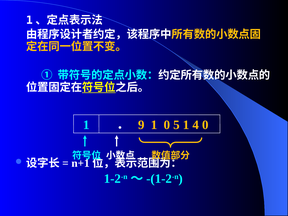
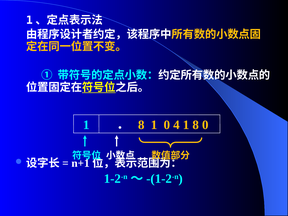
9 at (141, 125): 9 -> 8
5: 5 -> 4
1 4: 4 -> 8
